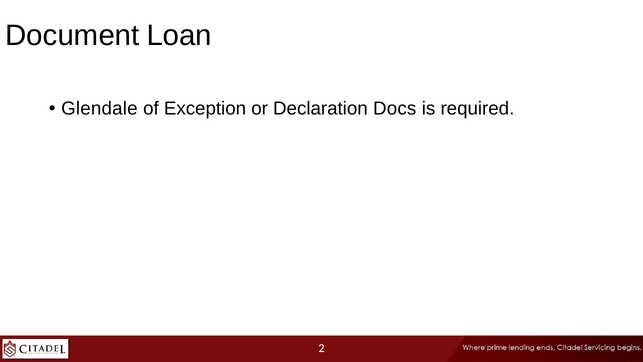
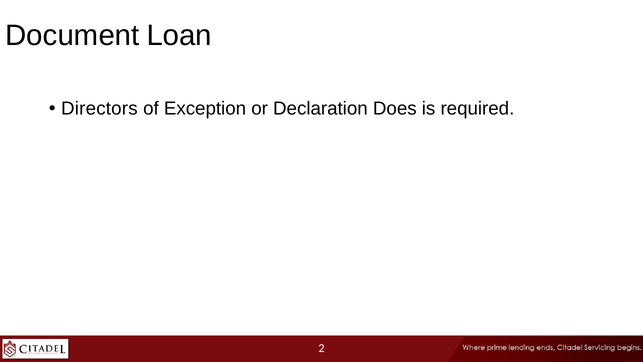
Glendale: Glendale -> Directors
Docs: Docs -> Does
